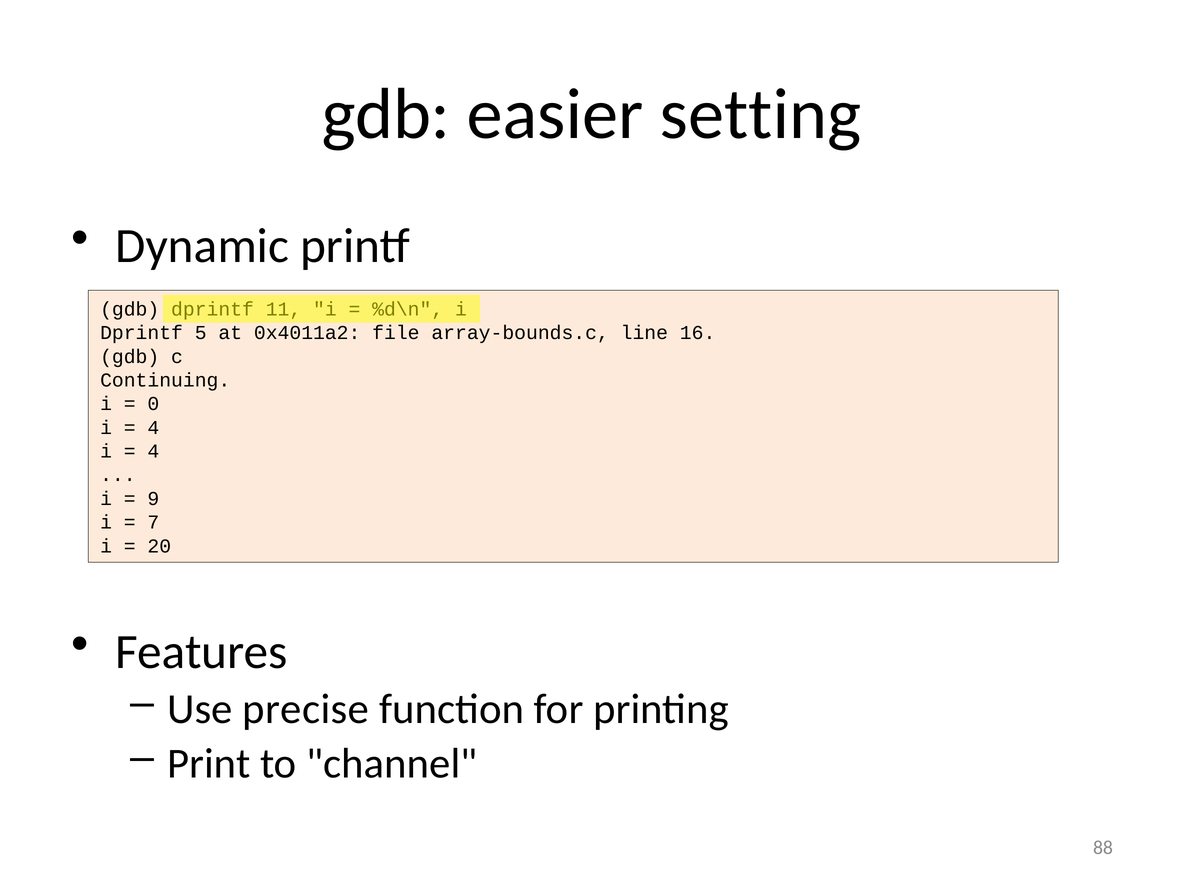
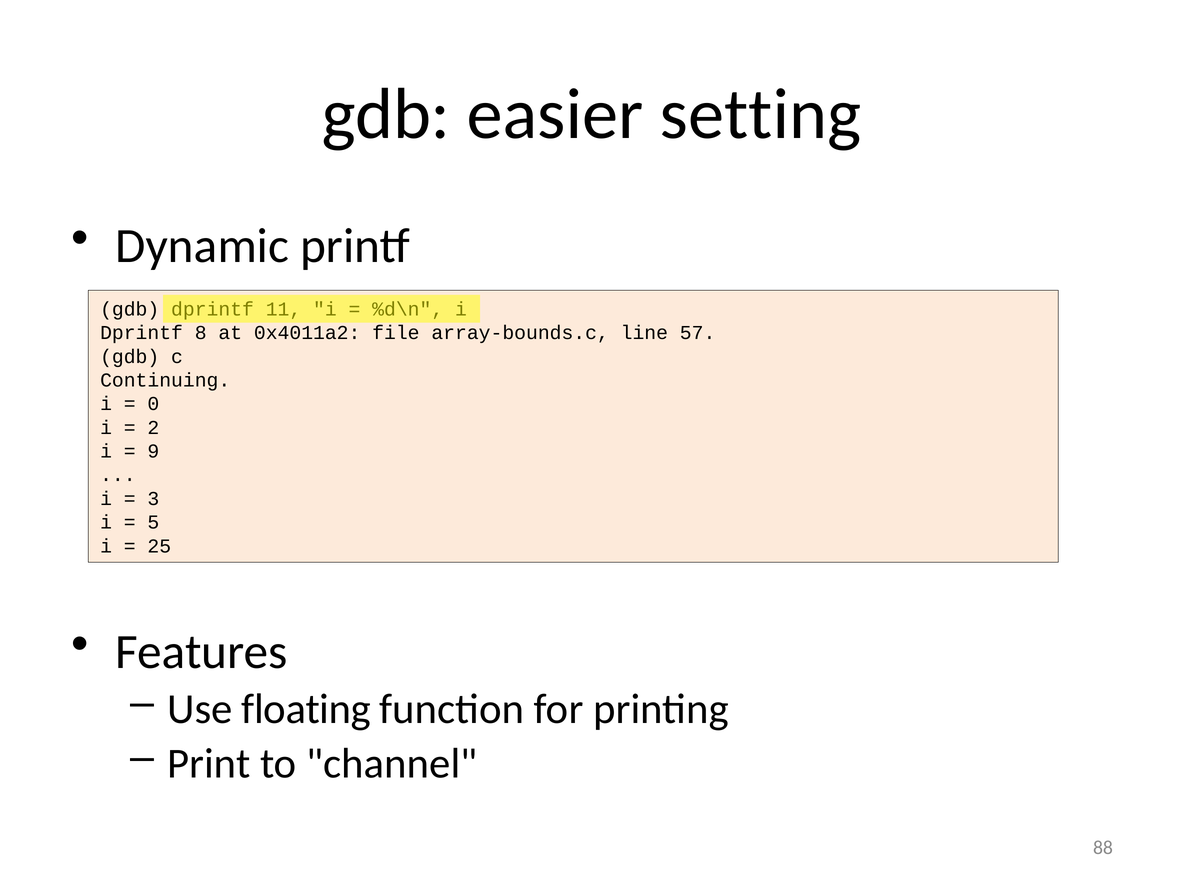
5: 5 -> 8
16: 16 -> 57
4 at (153, 428): 4 -> 2
4 at (153, 451): 4 -> 9
9: 9 -> 3
7: 7 -> 5
20: 20 -> 25
precise: precise -> floating
